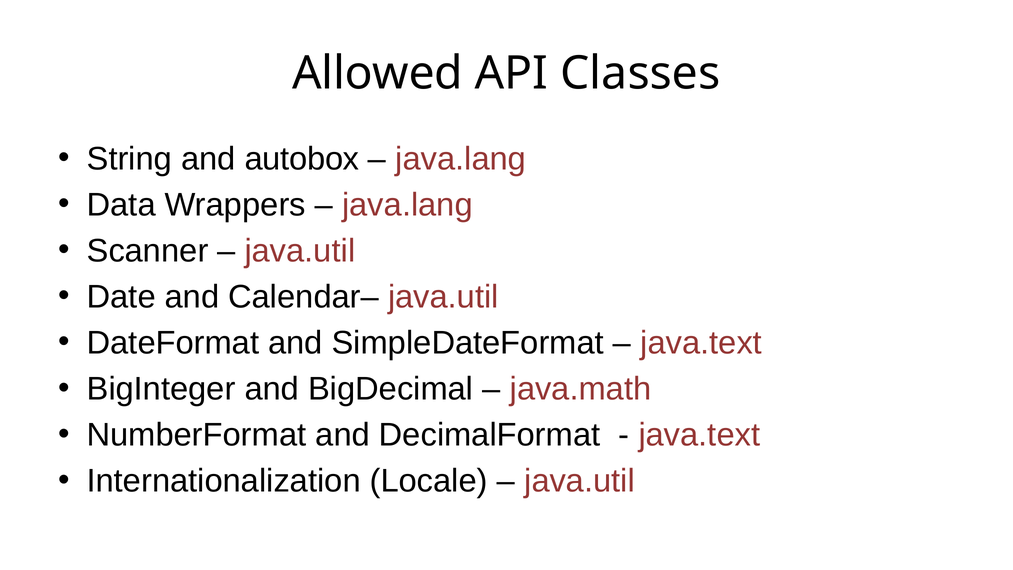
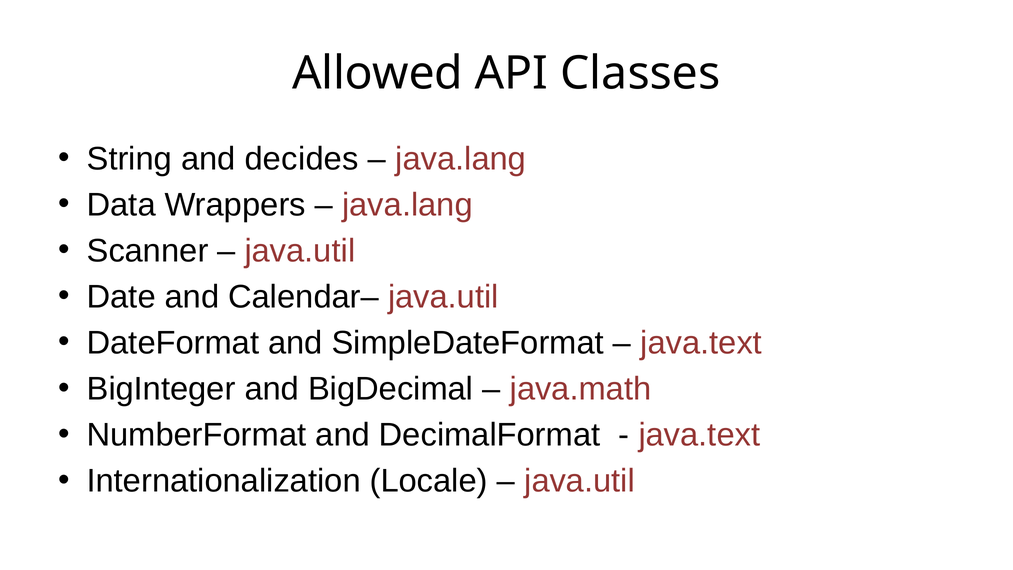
autobox: autobox -> decides
